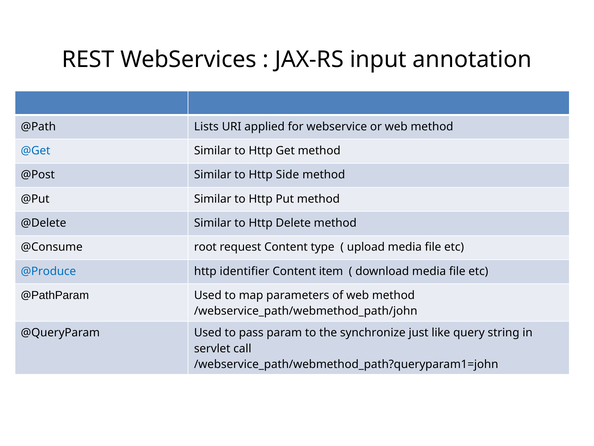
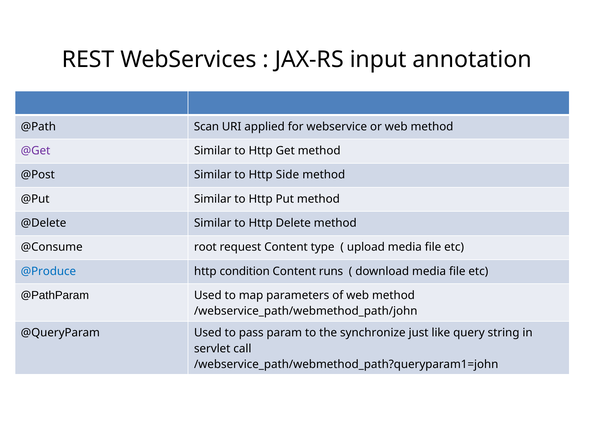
Lists: Lists -> Scan
@Get colour: blue -> purple
identifier: identifier -> condition
item: item -> runs
